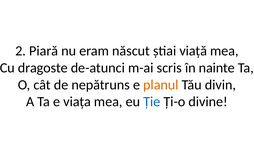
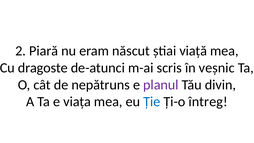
nainte: nainte -> veșnic
planul colour: orange -> purple
divine: divine -> întreg
